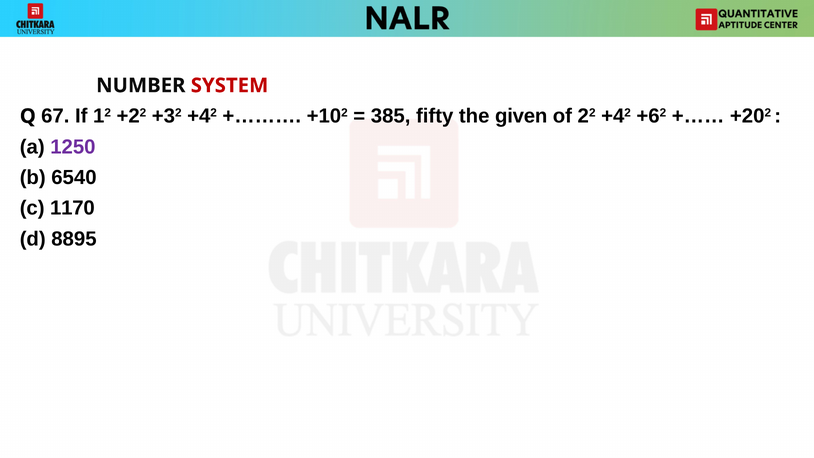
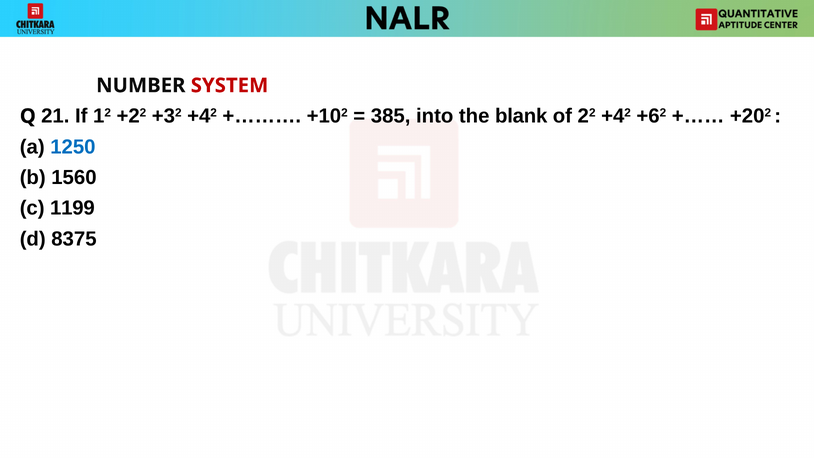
67: 67 -> 21
fifty: fifty -> into
given: given -> blank
1250 colour: purple -> blue
6540: 6540 -> 1560
1170: 1170 -> 1199
8895: 8895 -> 8375
